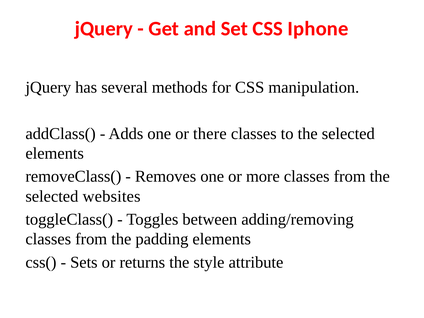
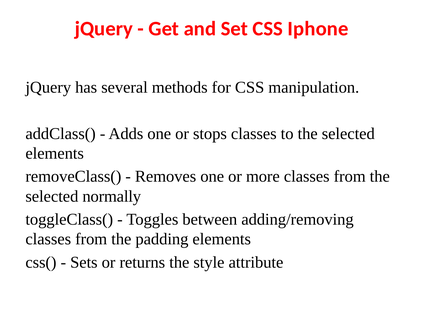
there: there -> stops
websites: websites -> normally
